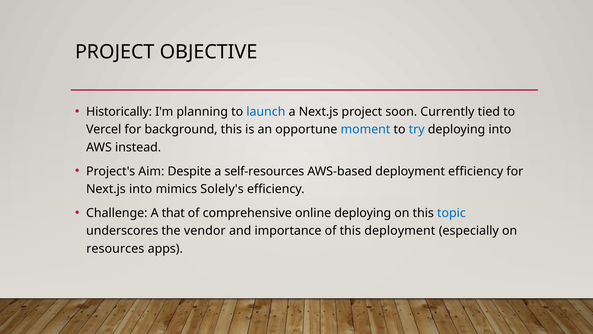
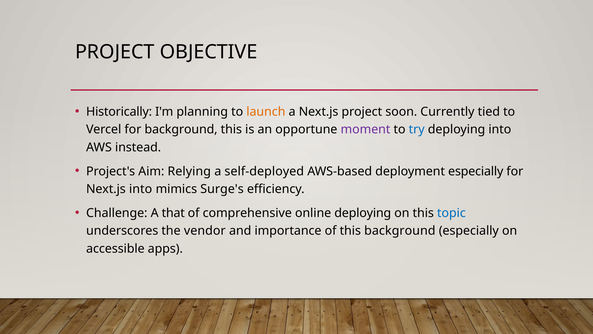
launch colour: blue -> orange
moment colour: blue -> purple
Despite: Despite -> Relying
self-resources: self-resources -> self-deployed
deployment efficiency: efficiency -> especially
Solely's: Solely's -> Surge's
this deployment: deployment -> background
resources: resources -> accessible
